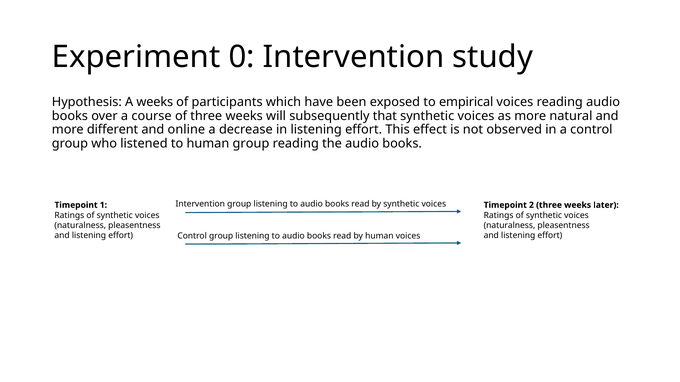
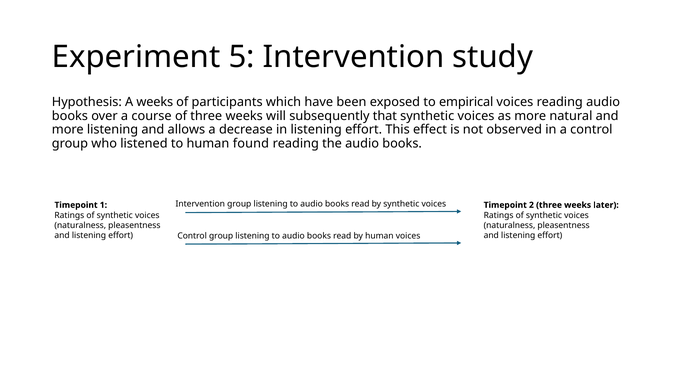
0: 0 -> 5
more different: different -> listening
online: online -> allows
human group: group -> found
